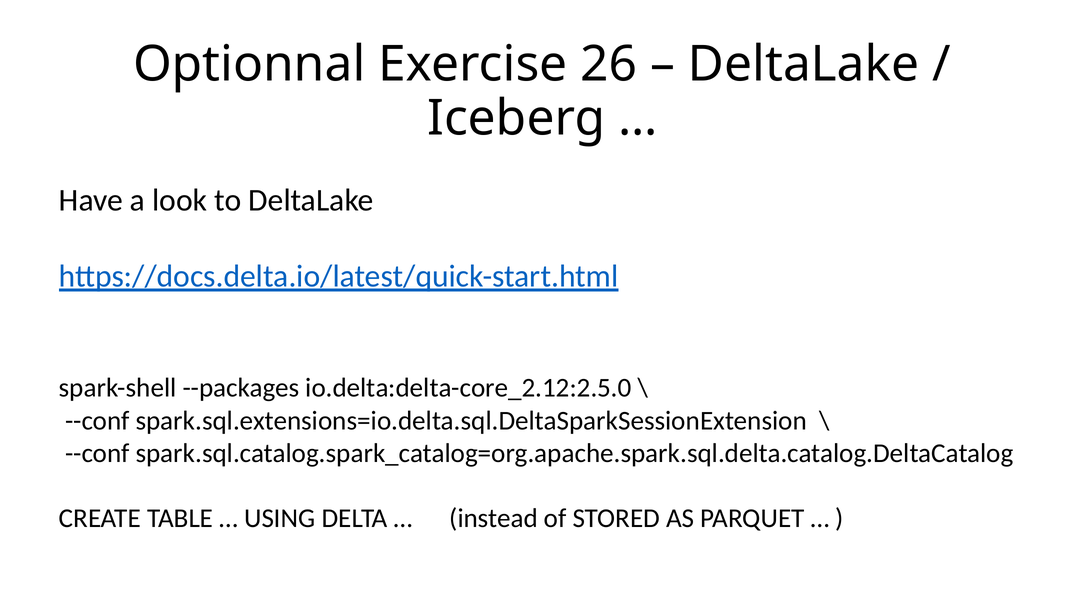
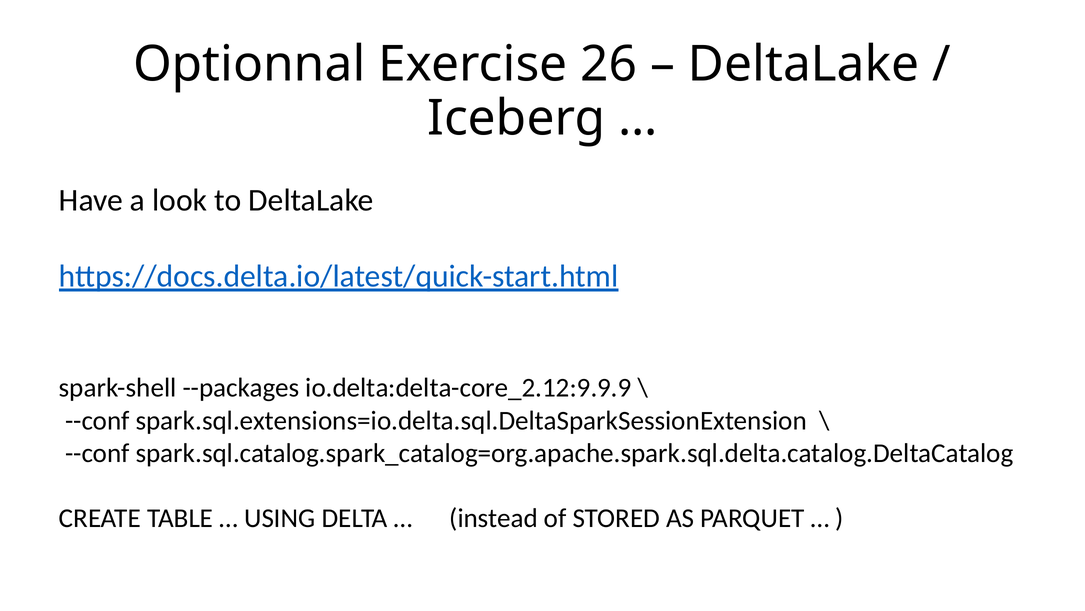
io.delta:delta-core_2.12:2.5.0: io.delta:delta-core_2.12:2.5.0 -> io.delta:delta-core_2.12:9.9.9
